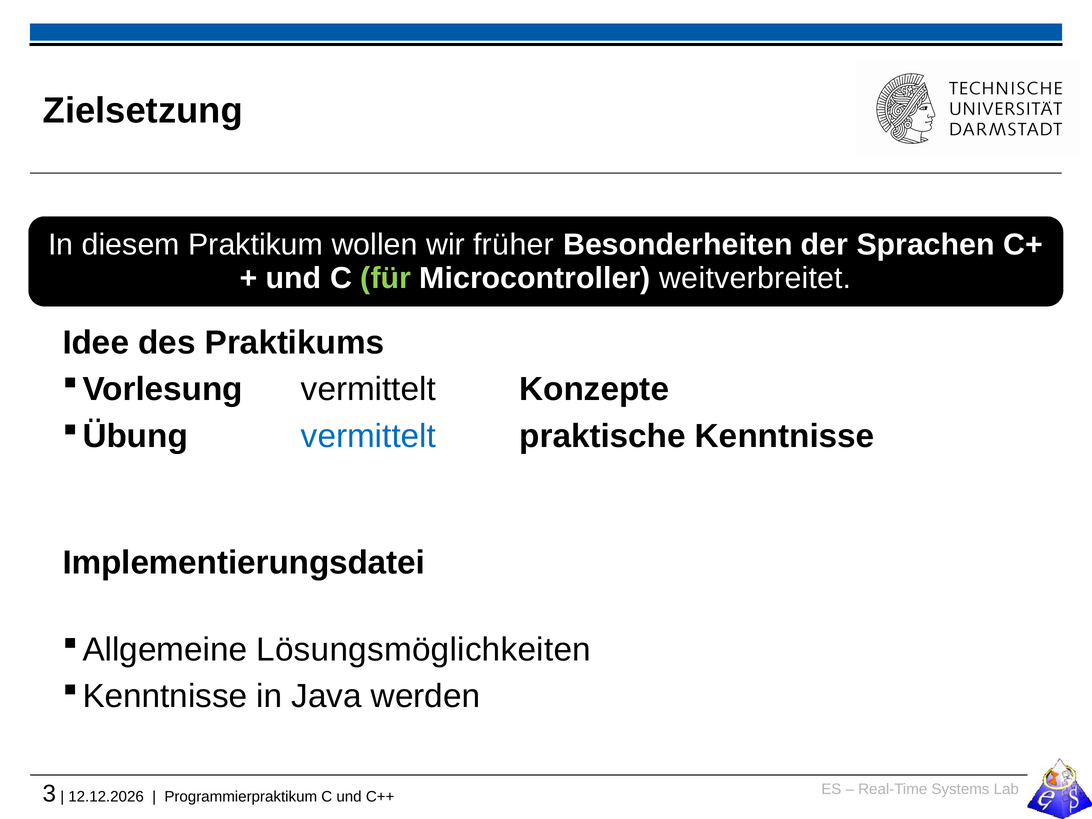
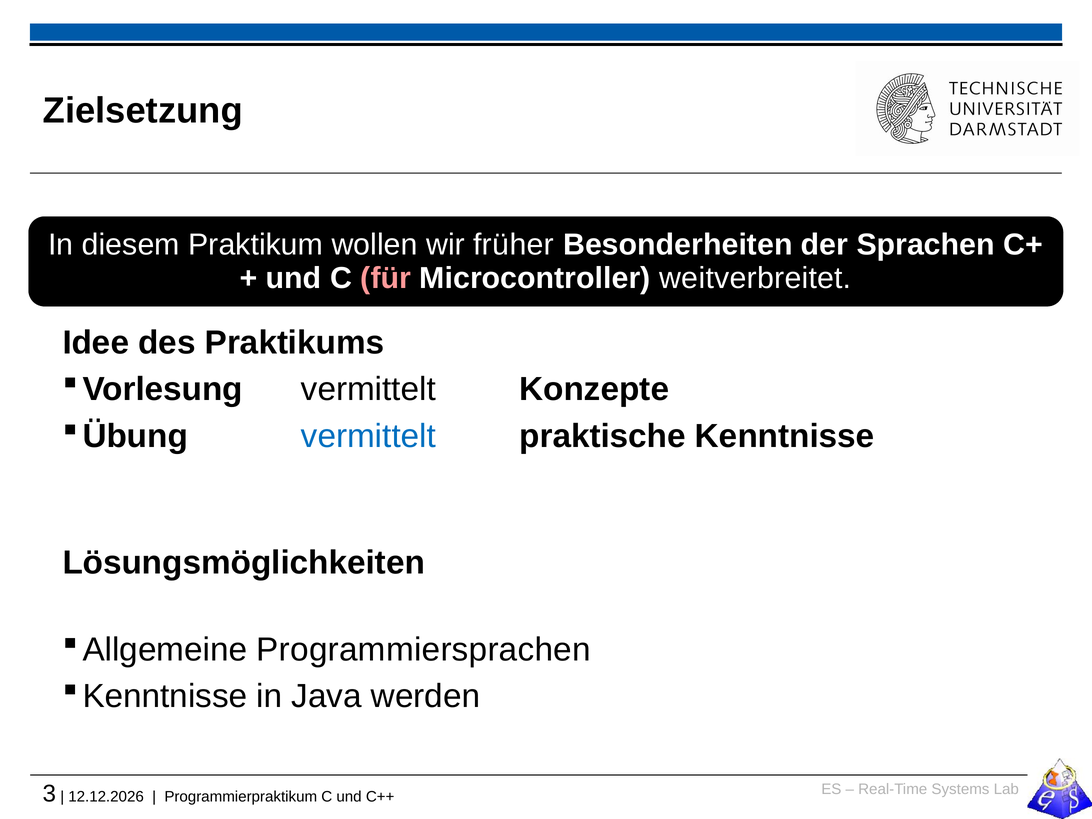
für colour: light green -> pink
Implementierungsdatei: Implementierungsdatei -> Lösungsmöglichkeiten
Lösungsmöglichkeiten: Lösungsmöglichkeiten -> Programmiersprachen
